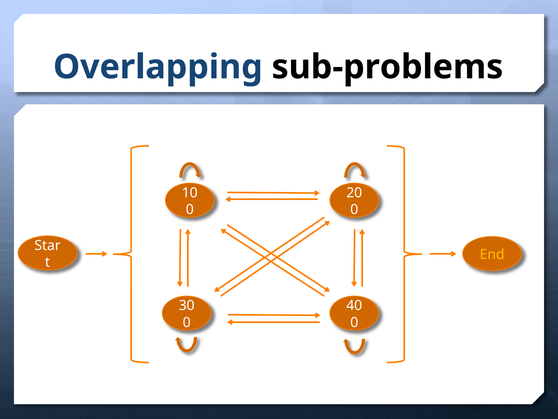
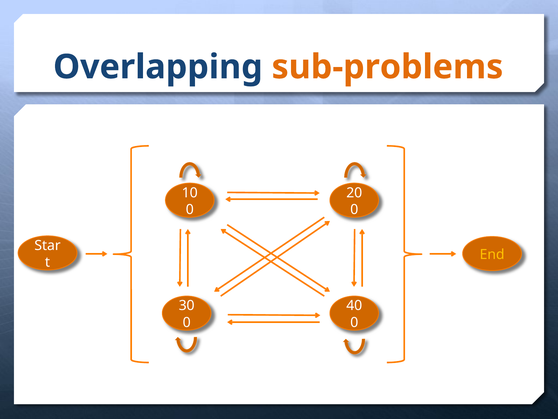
sub-problems colour: black -> orange
